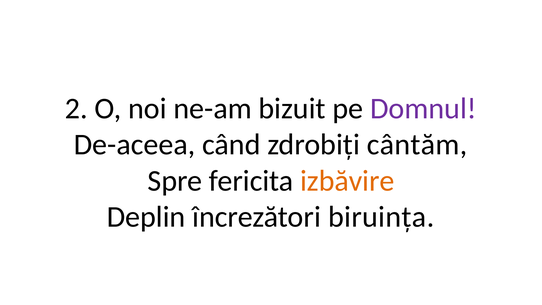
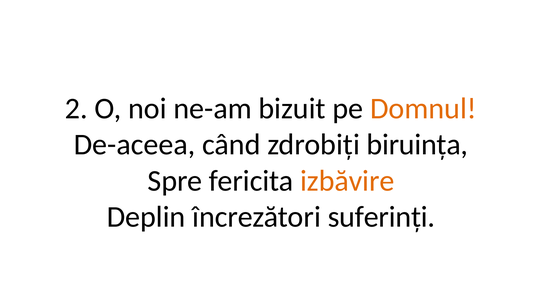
Domnul colour: purple -> orange
cântăm: cântăm -> biruința
biruința: biruința -> suferinți
